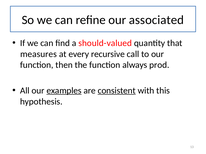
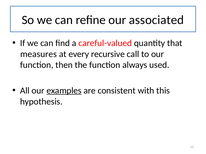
should-valued: should-valued -> careful-valued
prod: prod -> used
consistent underline: present -> none
